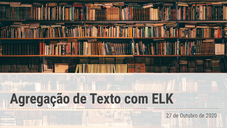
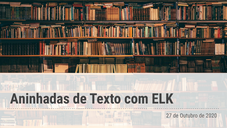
Agregação: Agregação -> Aninhadas
